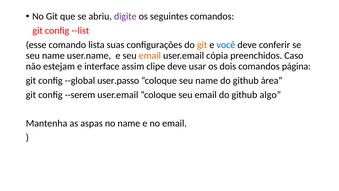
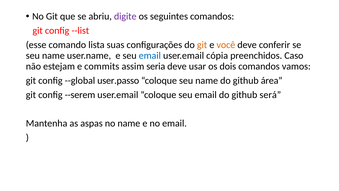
você colour: blue -> orange
email at (150, 56) colour: orange -> blue
interface: interface -> commits
clipe: clipe -> seria
página: página -> vamos
algo: algo -> será
